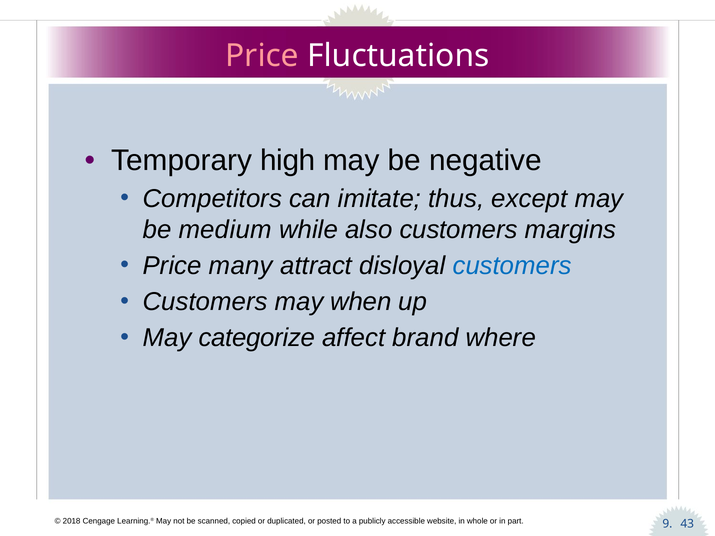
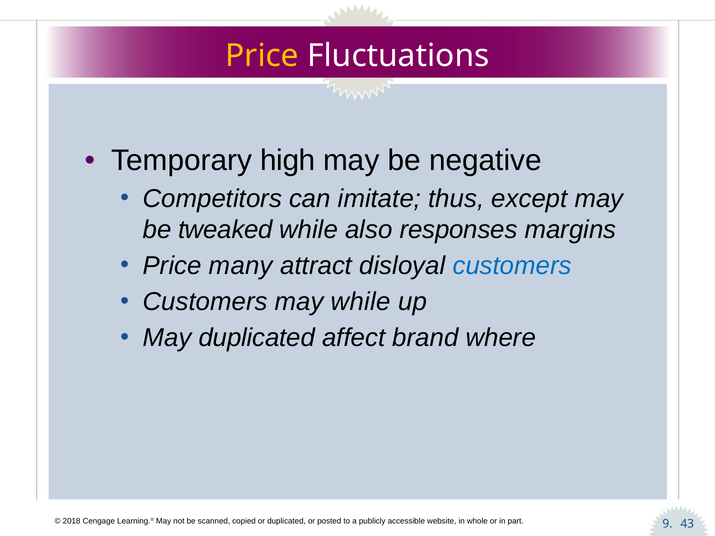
Price at (262, 56) colour: pink -> yellow
medium: medium -> tweaked
also customers: customers -> responses
may when: when -> while
May categorize: categorize -> duplicated
